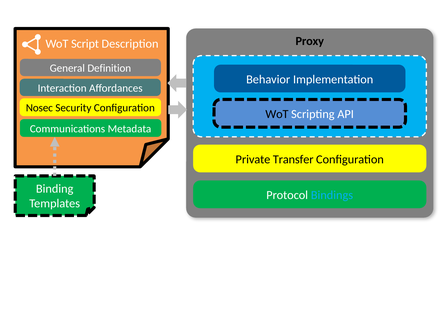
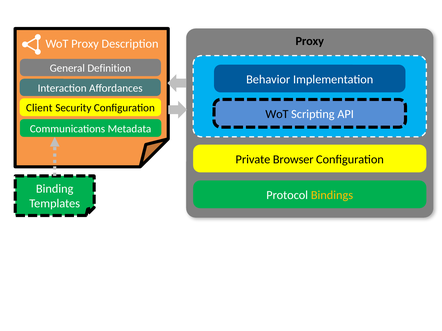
WoT Script: Script -> Proxy
Nosec: Nosec -> Client
Transfer: Transfer -> Browser
Bindings colour: light blue -> yellow
